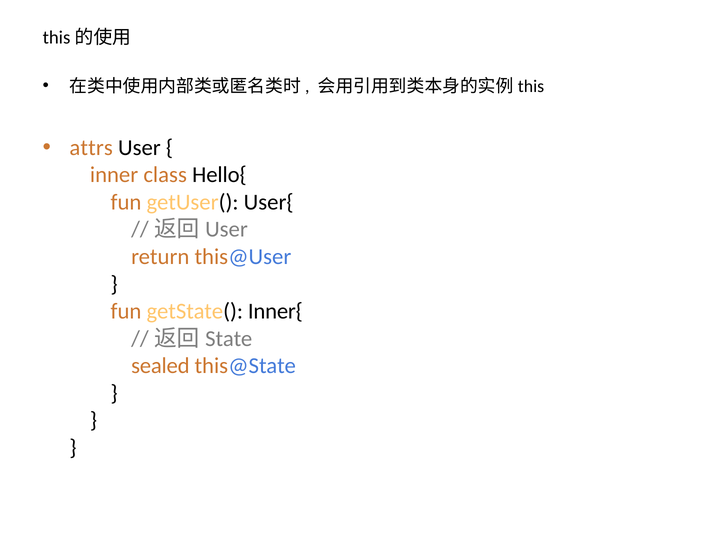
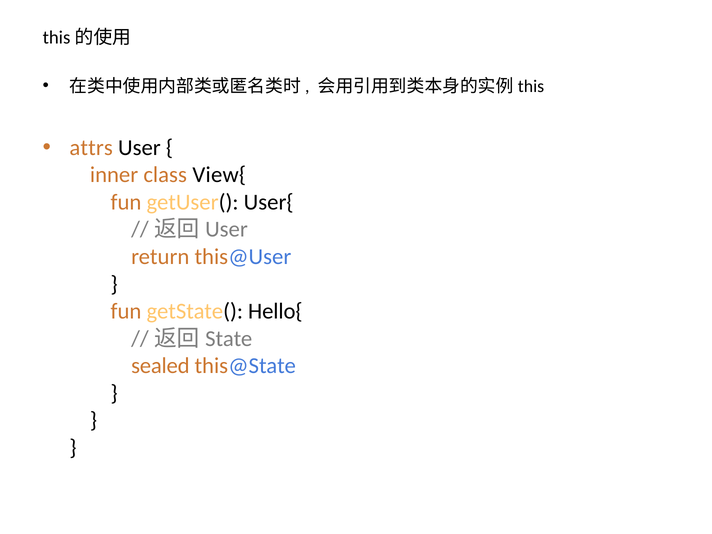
Hello{: Hello{ -> View{
Inner{: Inner{ -> Hello{
